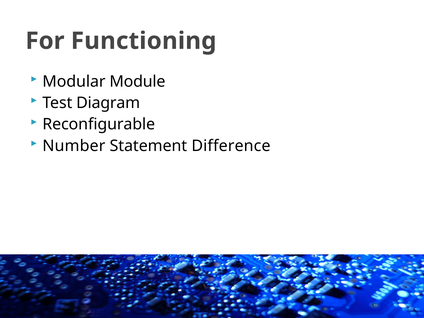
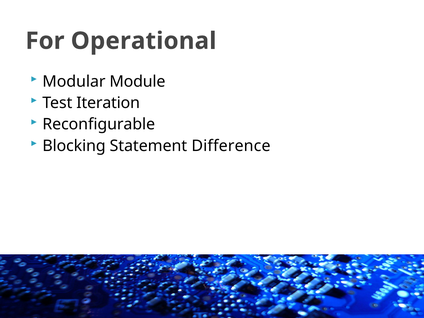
Functioning: Functioning -> Operational
Diagram: Diagram -> Iteration
Number: Number -> Blocking
